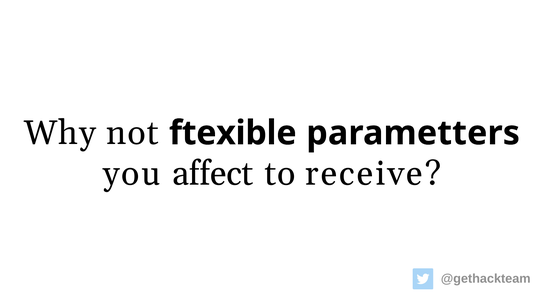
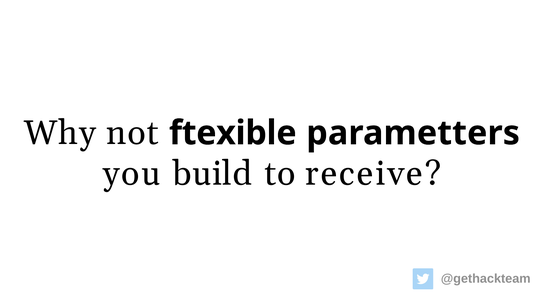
affect: affect -> build
